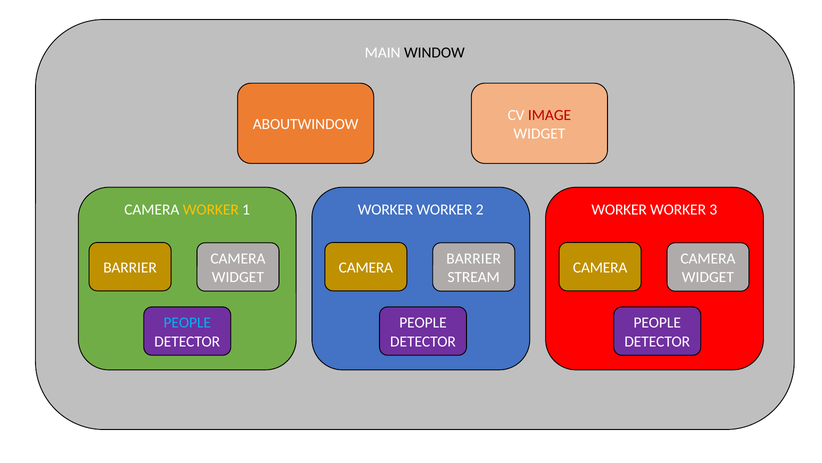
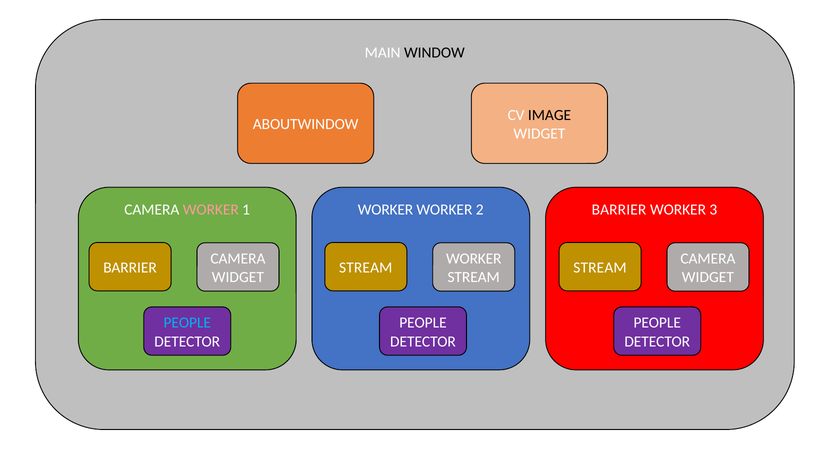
IMAGE colour: red -> black
WORKER at (211, 209) colour: yellow -> pink
WORKER at (619, 209): WORKER -> BARRIER
BARRIER at (474, 258): BARRIER -> WORKER
CAMERA at (366, 267): CAMERA -> STREAM
CAMERA at (600, 267): CAMERA -> STREAM
